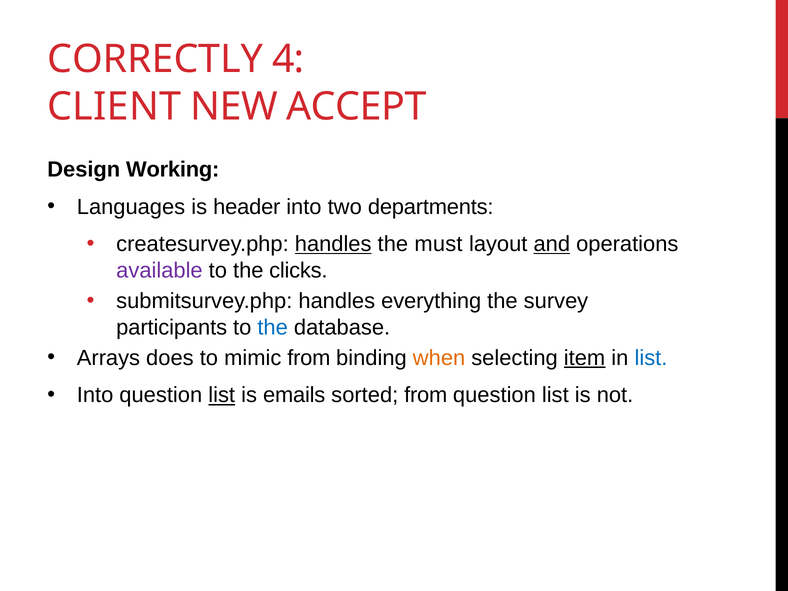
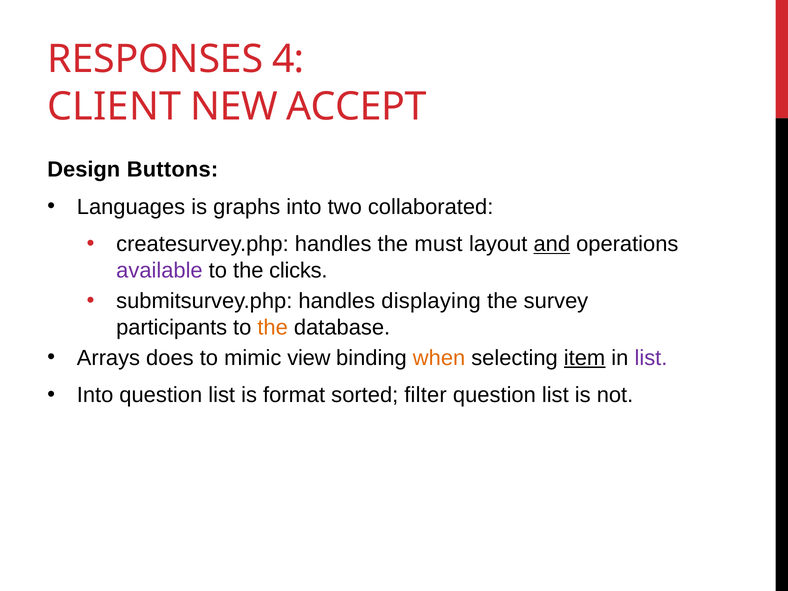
CORRECTLY: CORRECTLY -> RESPONSES
Working: Working -> Buttons
header: header -> graphs
departments: departments -> collaborated
handles at (333, 244) underline: present -> none
everything: everything -> displaying
the at (273, 327) colour: blue -> orange
mimic from: from -> view
list at (651, 358) colour: blue -> purple
list at (222, 395) underline: present -> none
emails: emails -> format
sorted from: from -> filter
